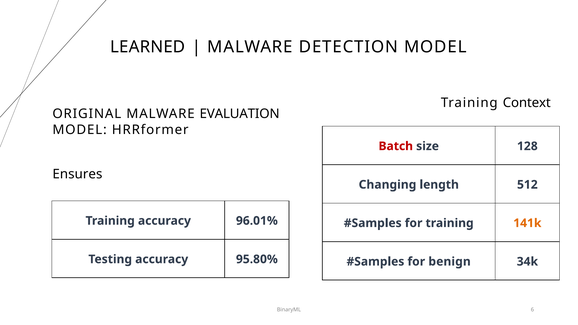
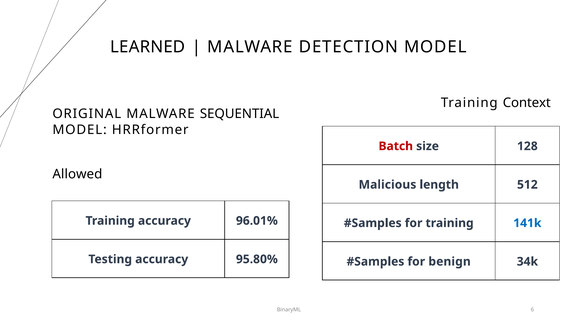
EVALUATION: EVALUATION -> SEQUENTIAL
Ensures: Ensures -> Allowed
Changing: Changing -> Malicious
141k colour: orange -> blue
